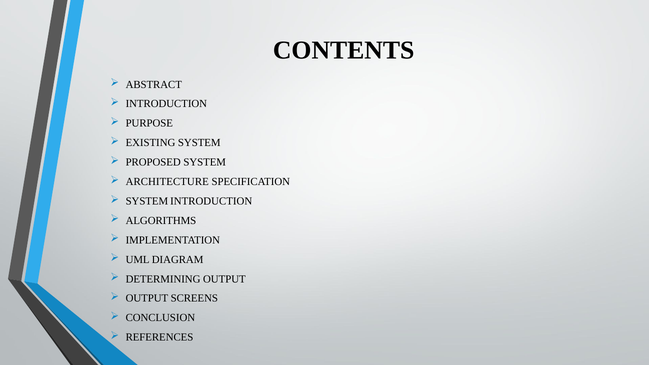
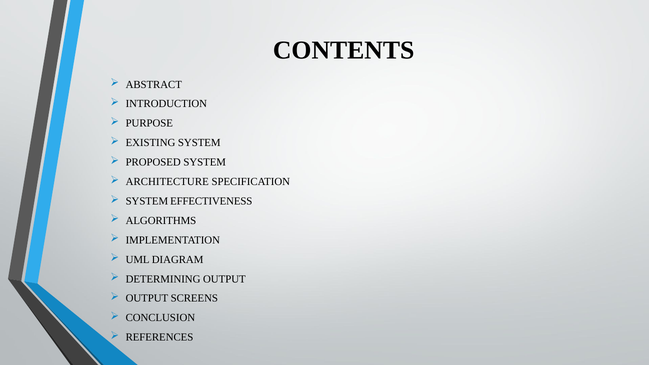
SYSTEM INTRODUCTION: INTRODUCTION -> EFFECTIVENESS
